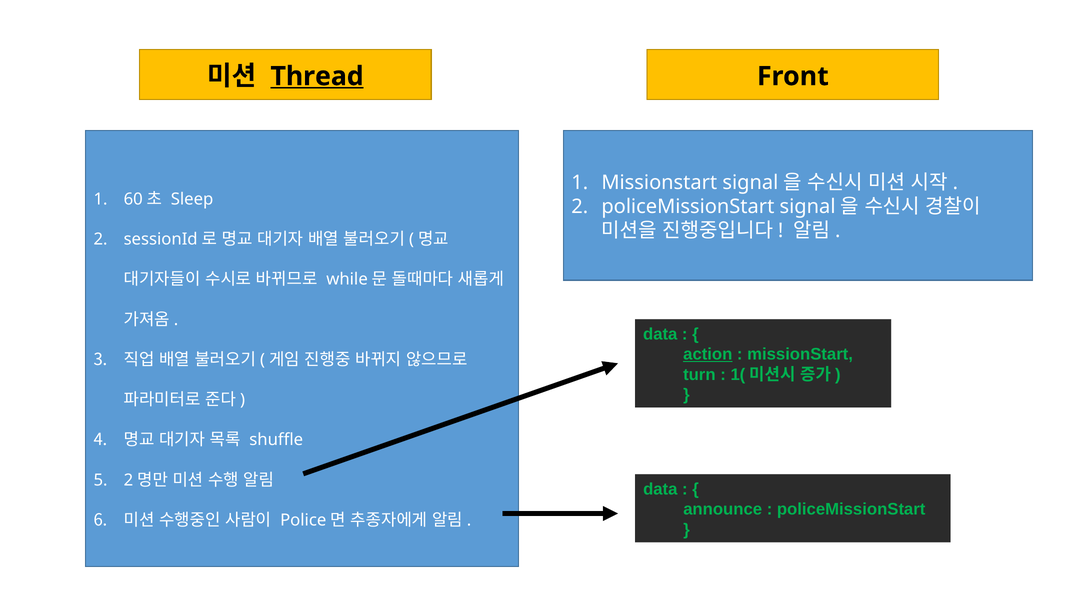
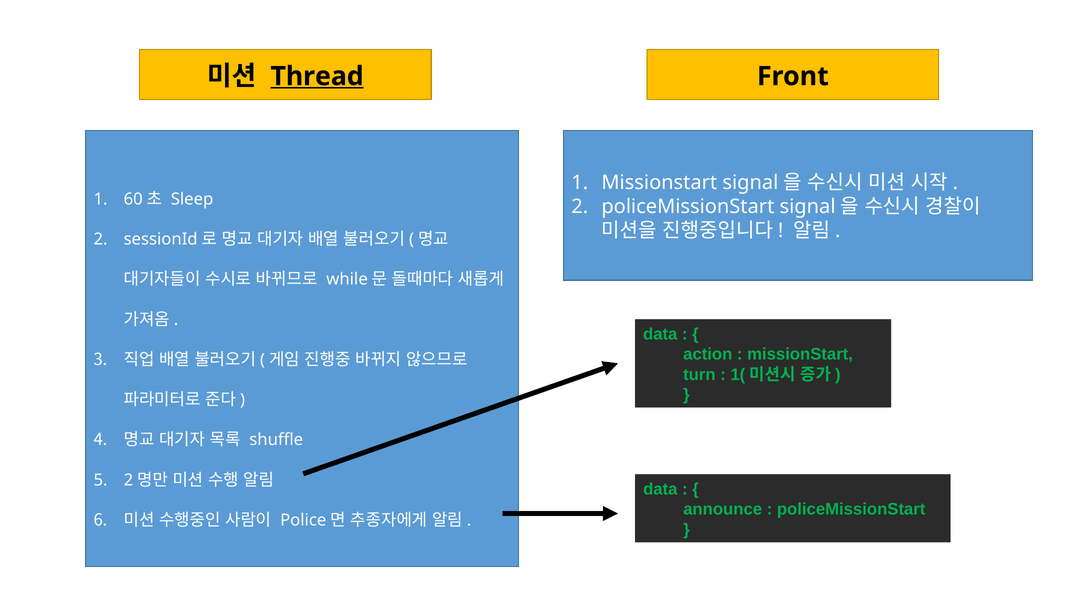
action underline: present -> none
